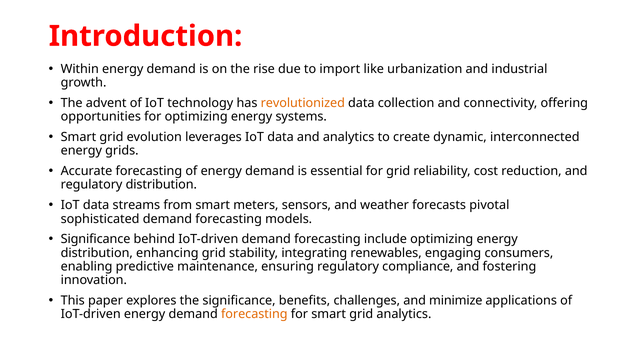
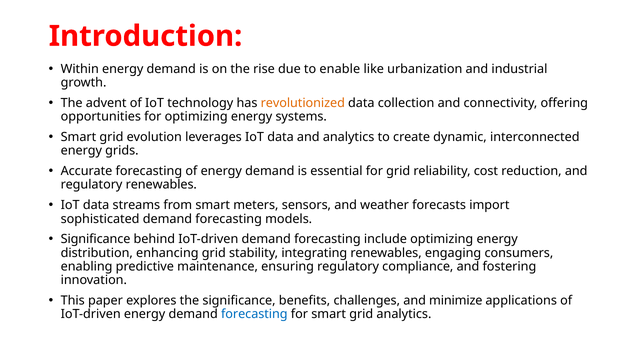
import: import -> enable
regulatory distribution: distribution -> renewables
pivotal: pivotal -> import
forecasting at (254, 314) colour: orange -> blue
